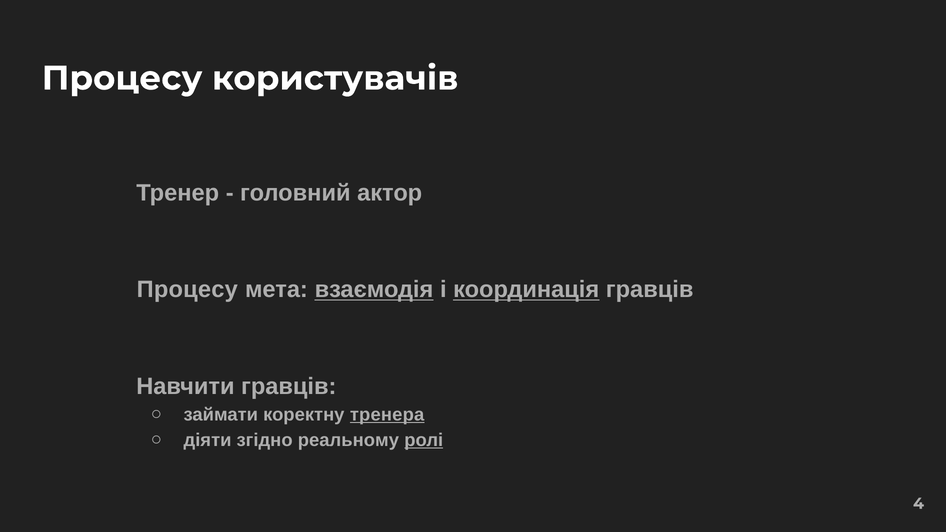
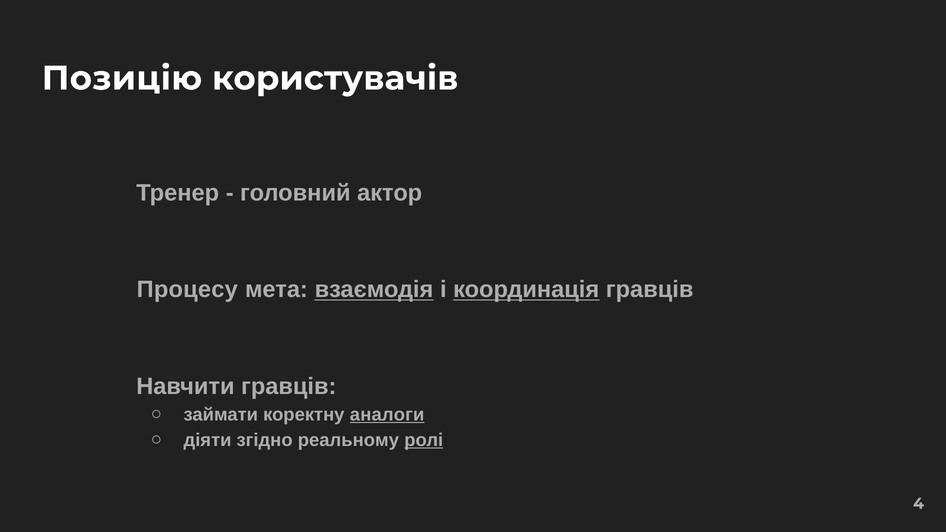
Процесу at (122, 78): Процесу -> Позицію
тренера: тренера -> аналоги
